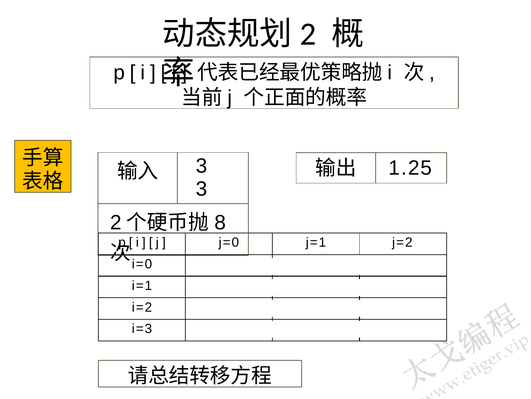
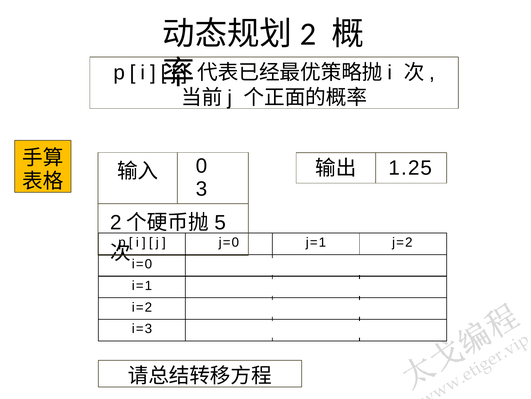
3 at (202, 166): 3 -> 0
8: 8 -> 5
